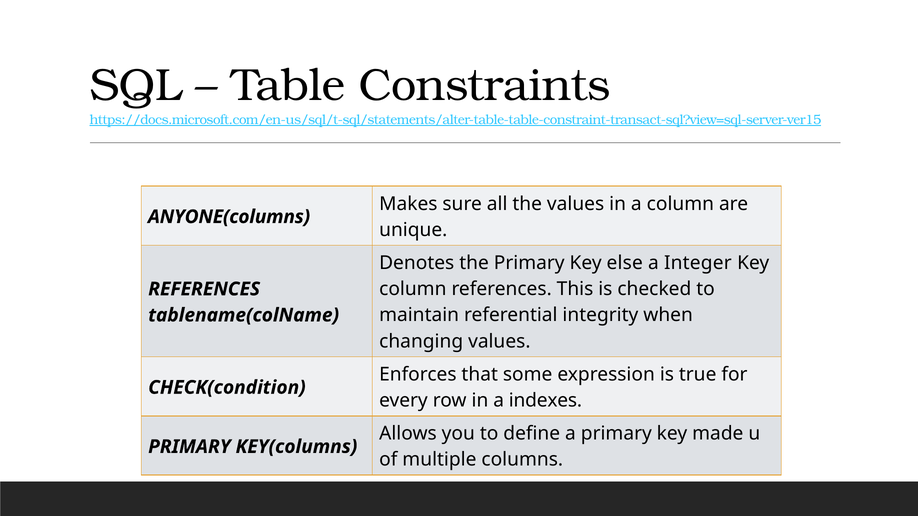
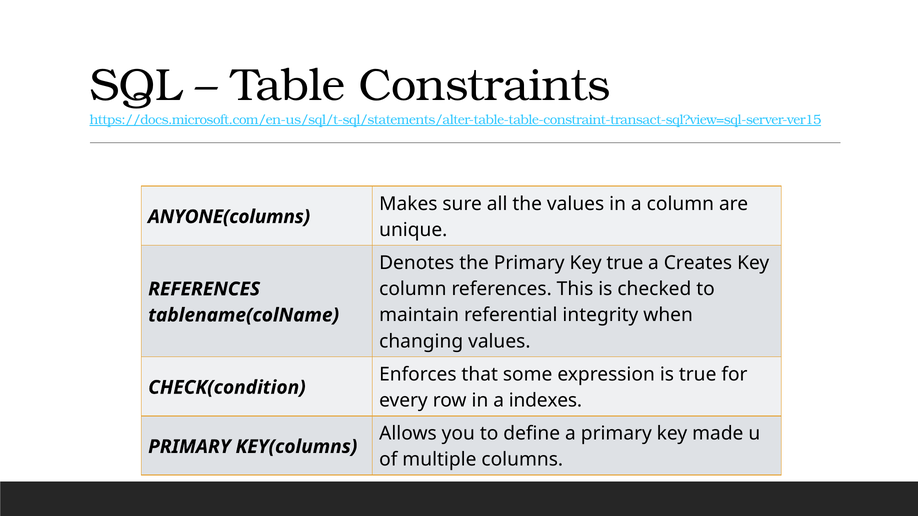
Key else: else -> true
Integer: Integer -> Creates
